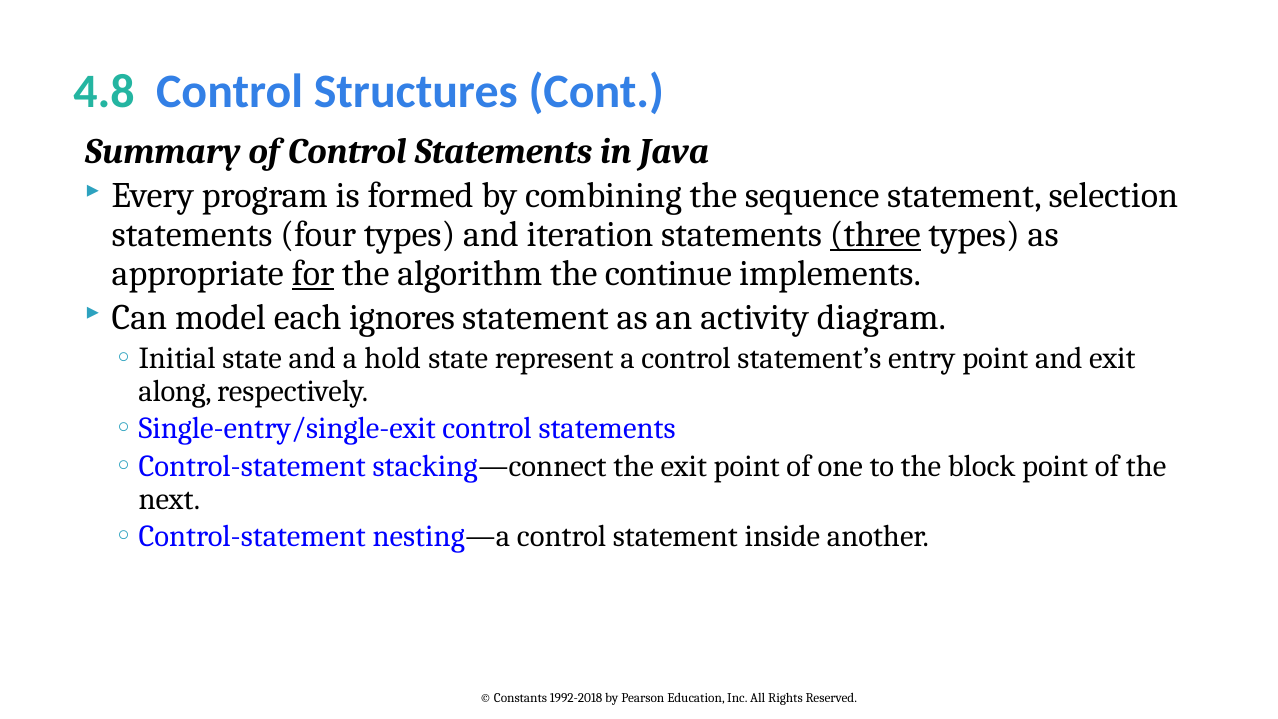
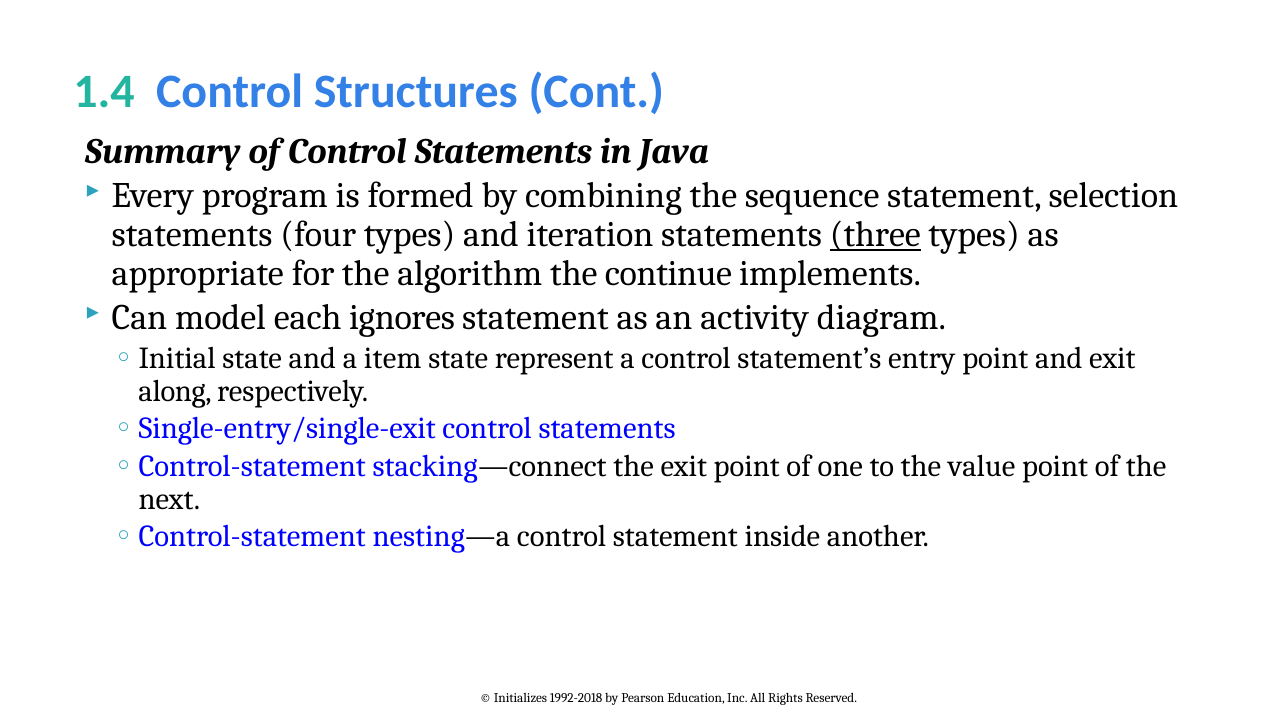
4.8: 4.8 -> 1.4
for underline: present -> none
hold: hold -> item
block: block -> value
Constants: Constants -> Initializes
